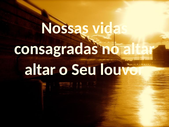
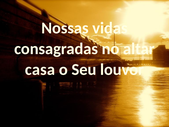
altar at (40, 69): altar -> casa
